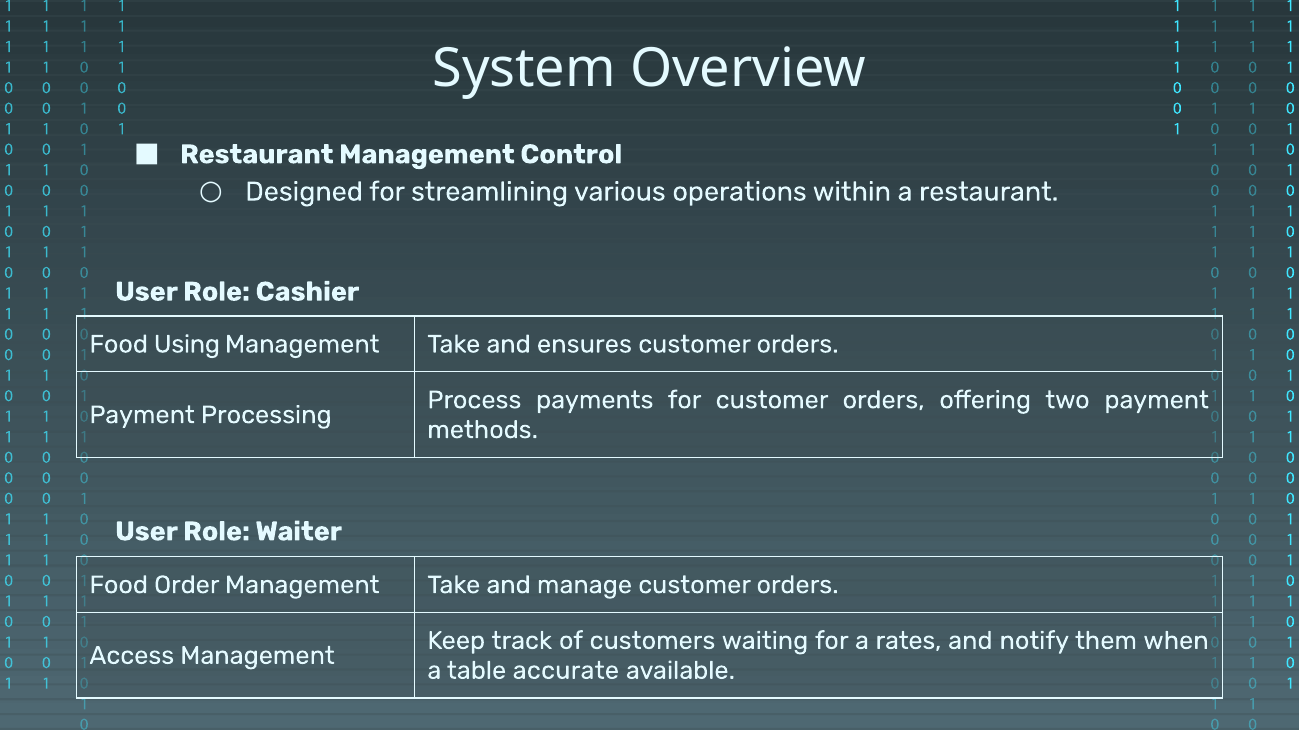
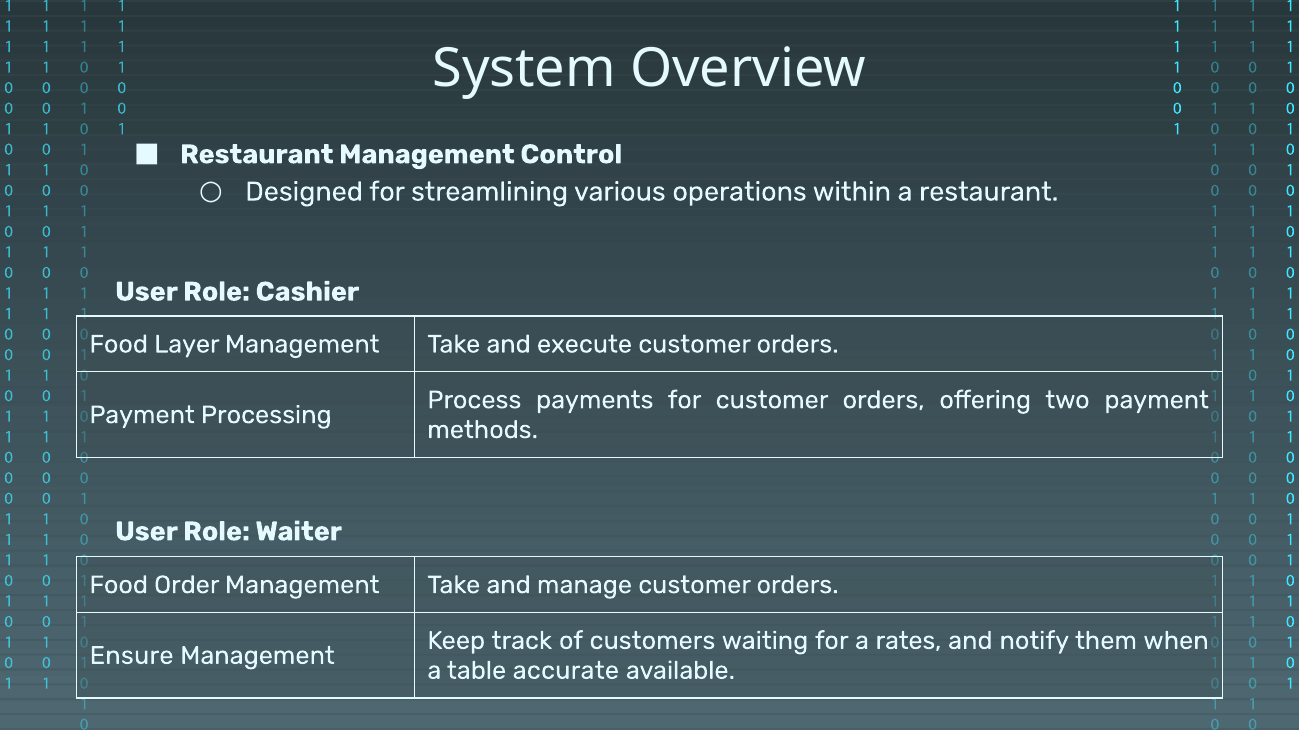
Using: Using -> Layer
ensures: ensures -> execute
Access: Access -> Ensure
